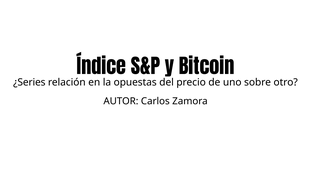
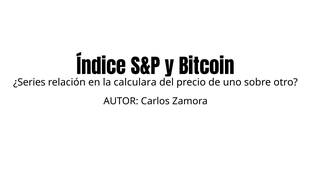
opuestas: opuestas -> calculara
